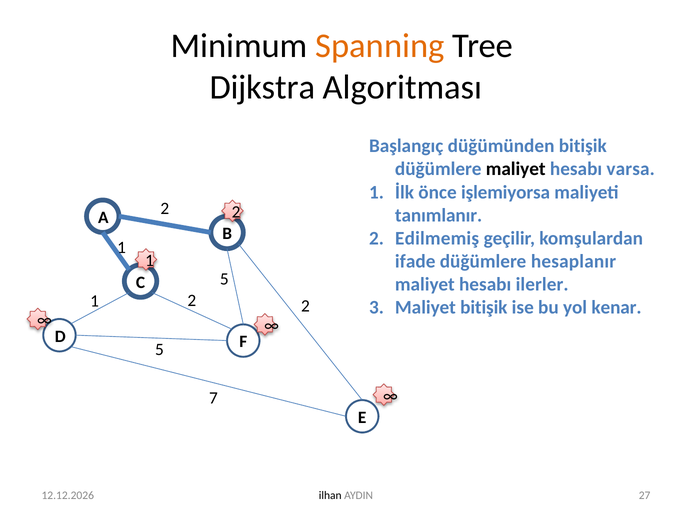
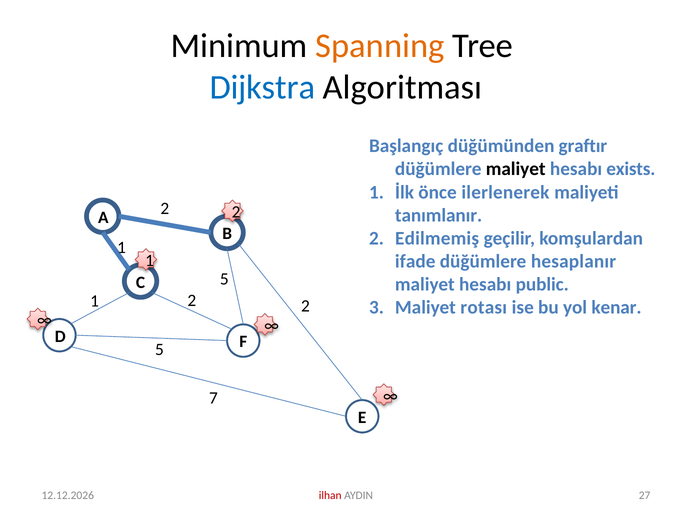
Dijkstra colour: black -> blue
düğümünden bitişik: bitişik -> graftır
varsa: varsa -> exists
işlemiyorsa: işlemiyorsa -> ilerlenerek
ilerler: ilerler -> public
Maliyet bitişik: bitişik -> rotası
ilhan colour: black -> red
